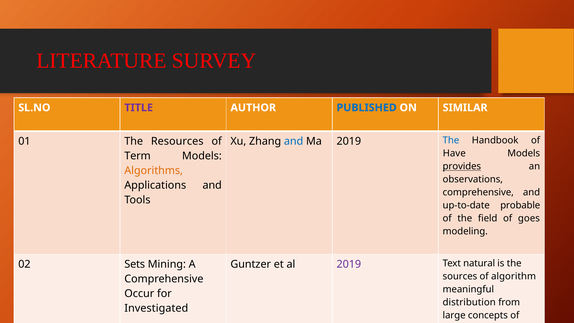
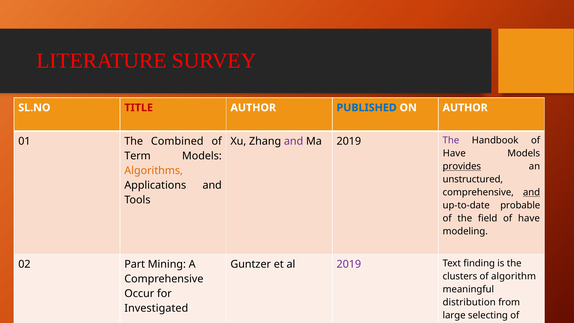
TITLE colour: purple -> red
ON SIMILAR: SIMILAR -> AUTHOR
Resources: Resources -> Combined
and at (294, 141) colour: blue -> purple
The at (451, 140) colour: blue -> purple
observations at (473, 179): observations -> unstructured
and at (531, 192) underline: none -> present
field of goes: goes -> have
Sets: Sets -> Part
natural: natural -> finding
sources: sources -> clusters
concepts: concepts -> selecting
